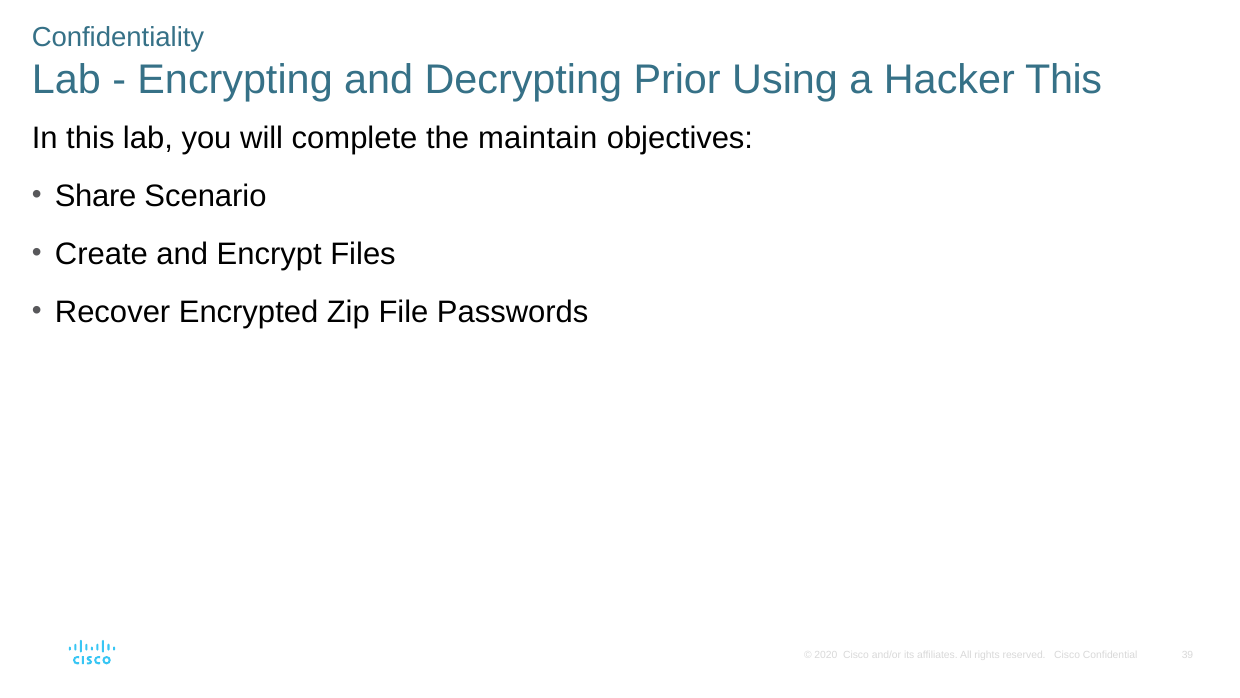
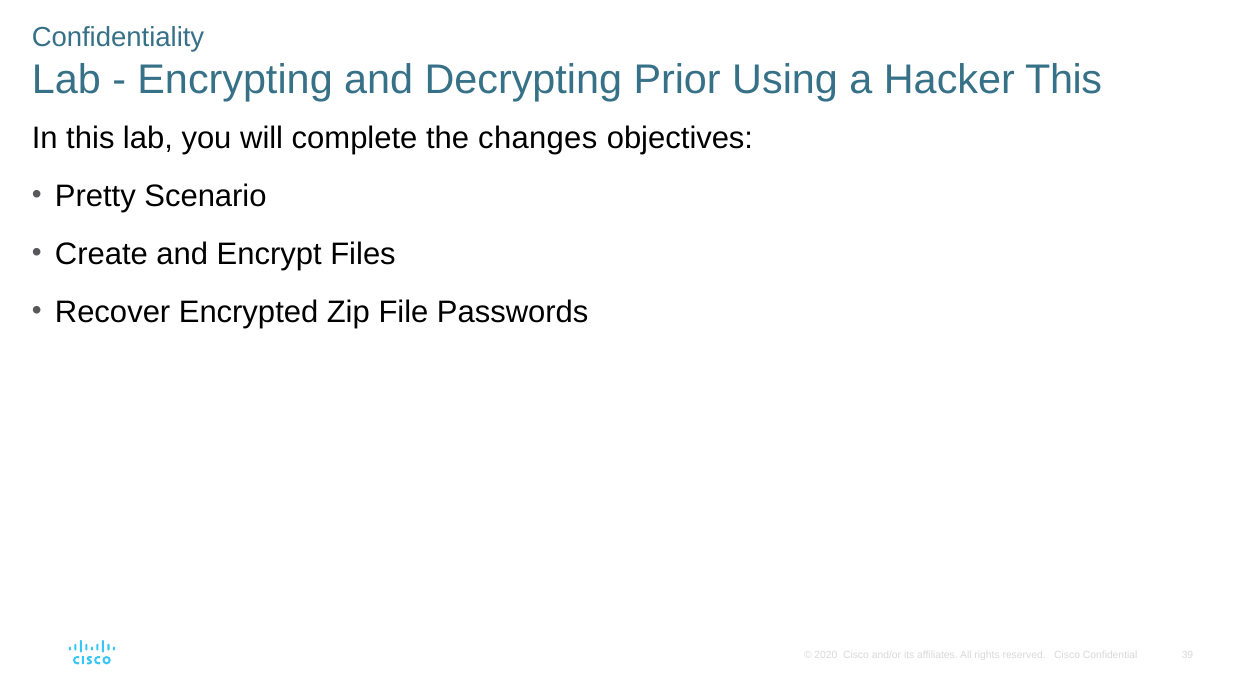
maintain: maintain -> changes
Share: Share -> Pretty
